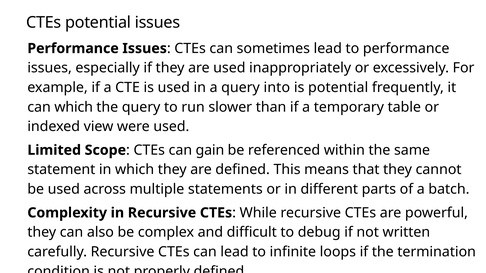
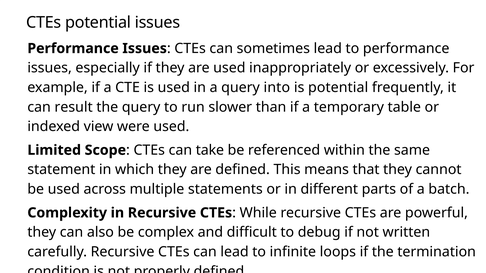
can which: which -> result
gain: gain -> take
